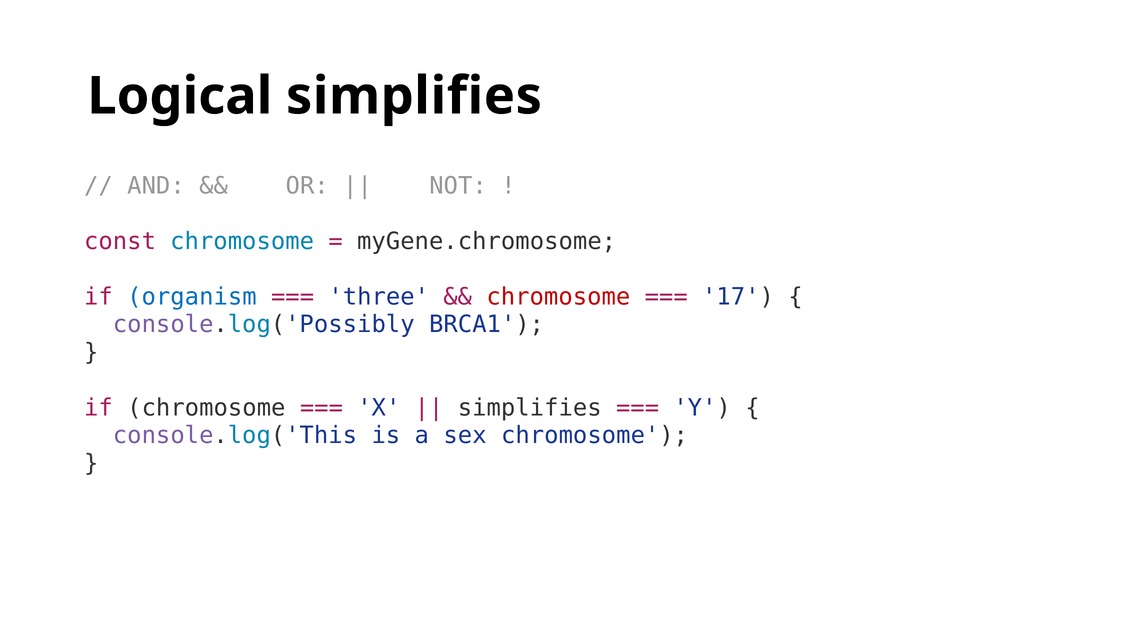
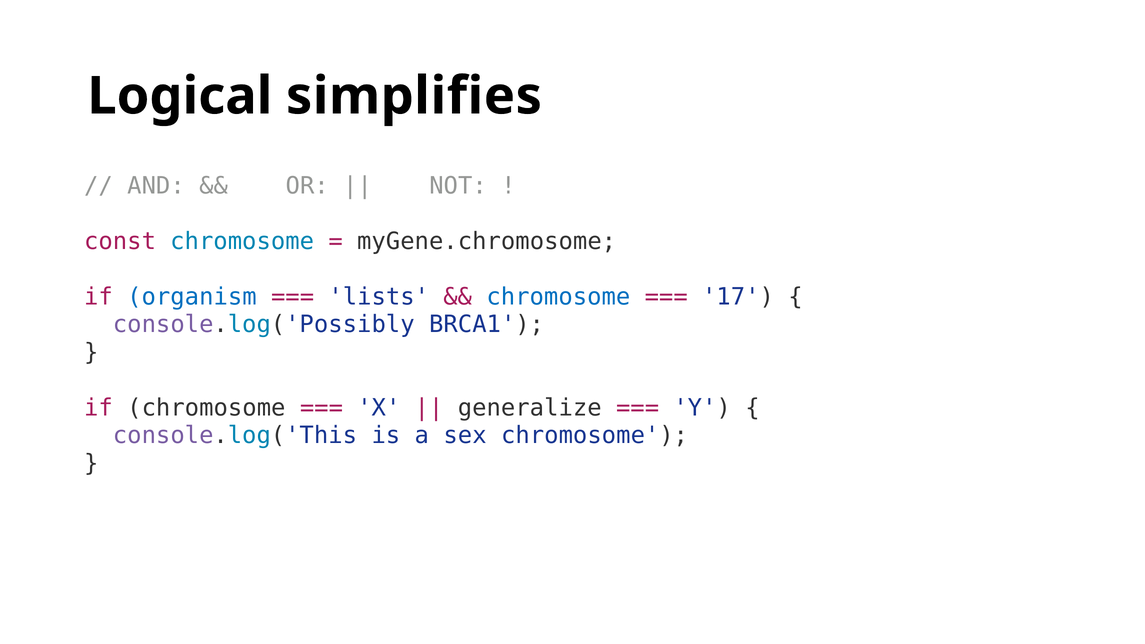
three: three -> lists
chromosome at (558, 297) colour: red -> blue
simplifies at (530, 408): simplifies -> generalize
